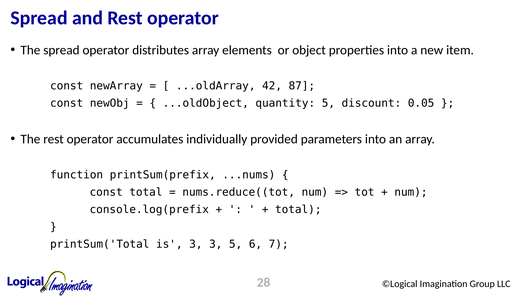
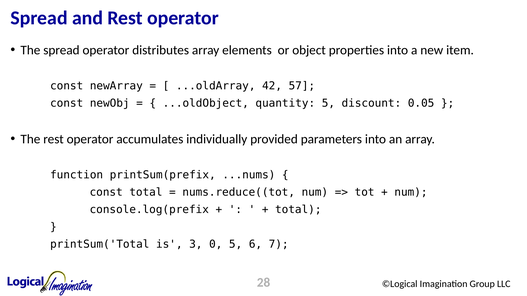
87: 87 -> 57
3 3: 3 -> 0
